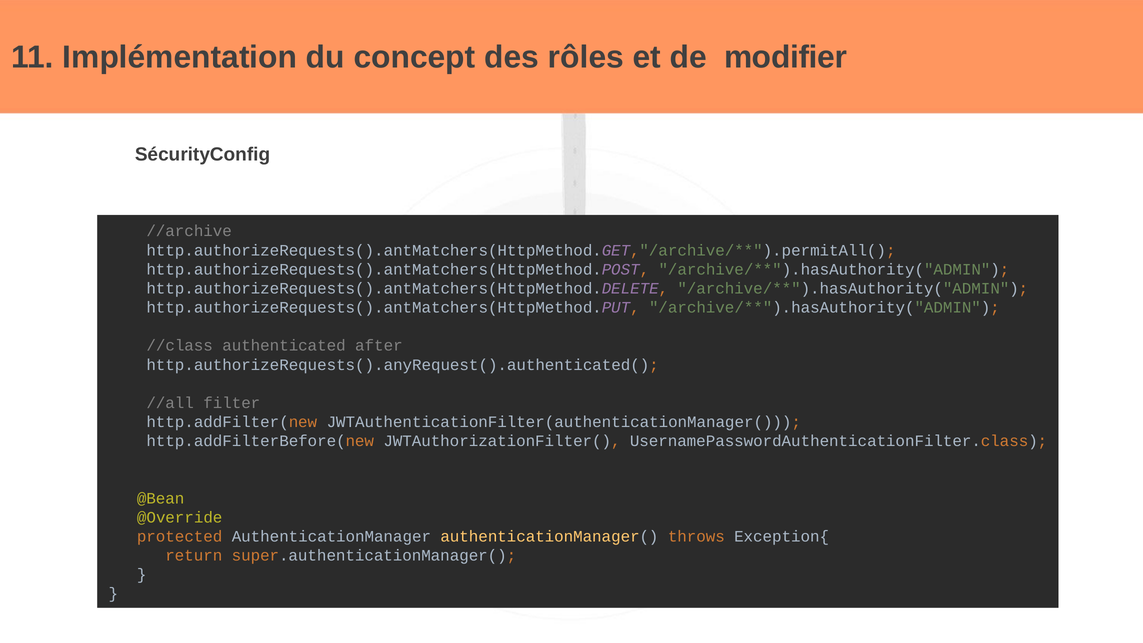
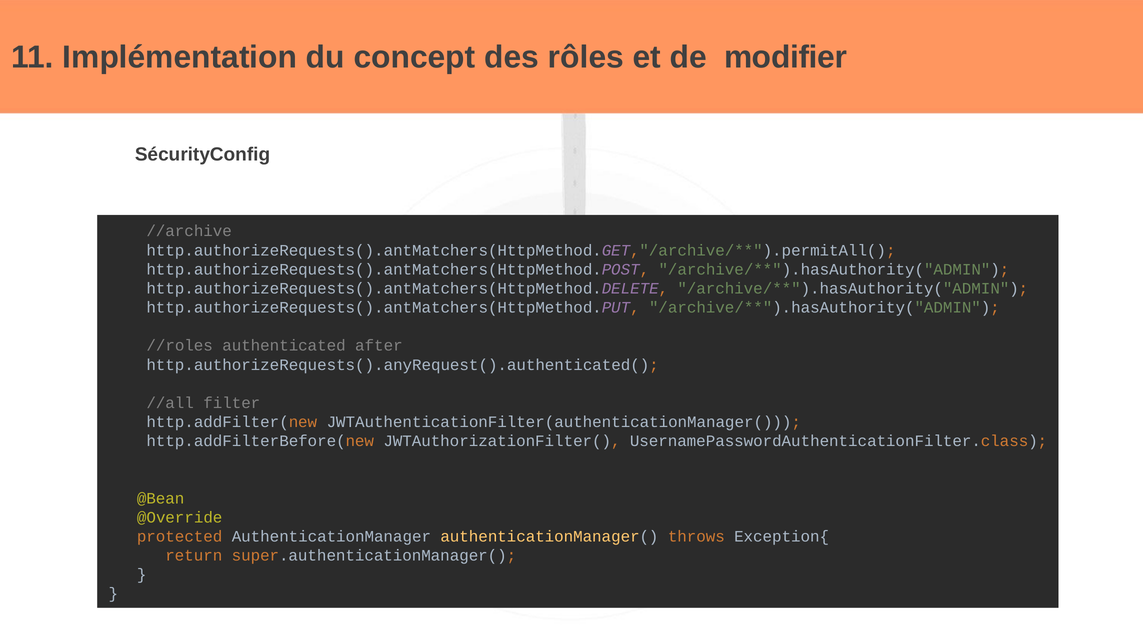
//class: //class -> //roles
